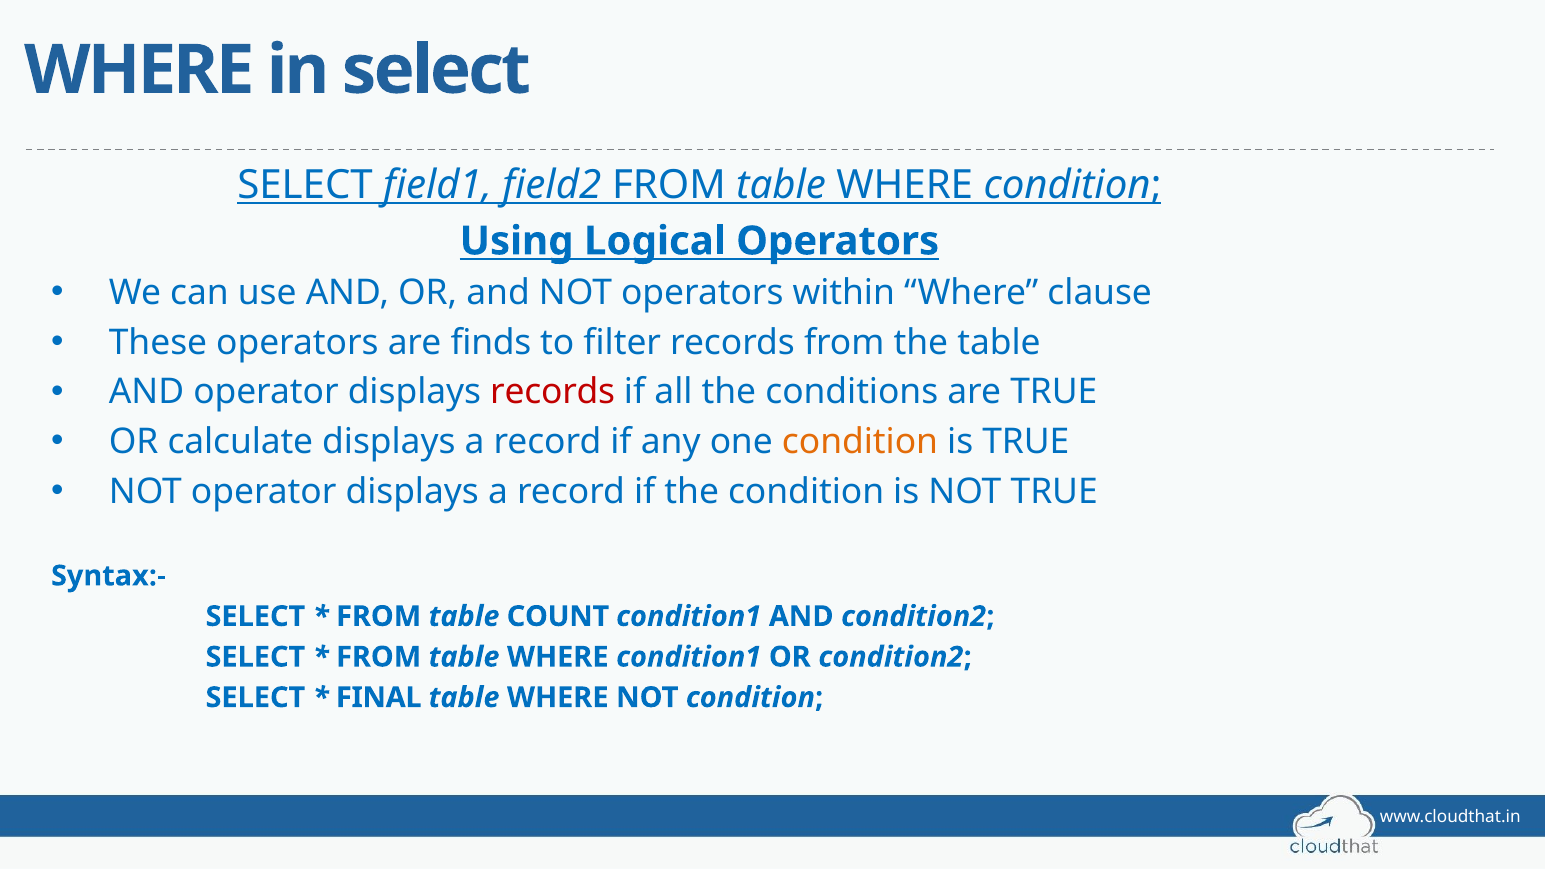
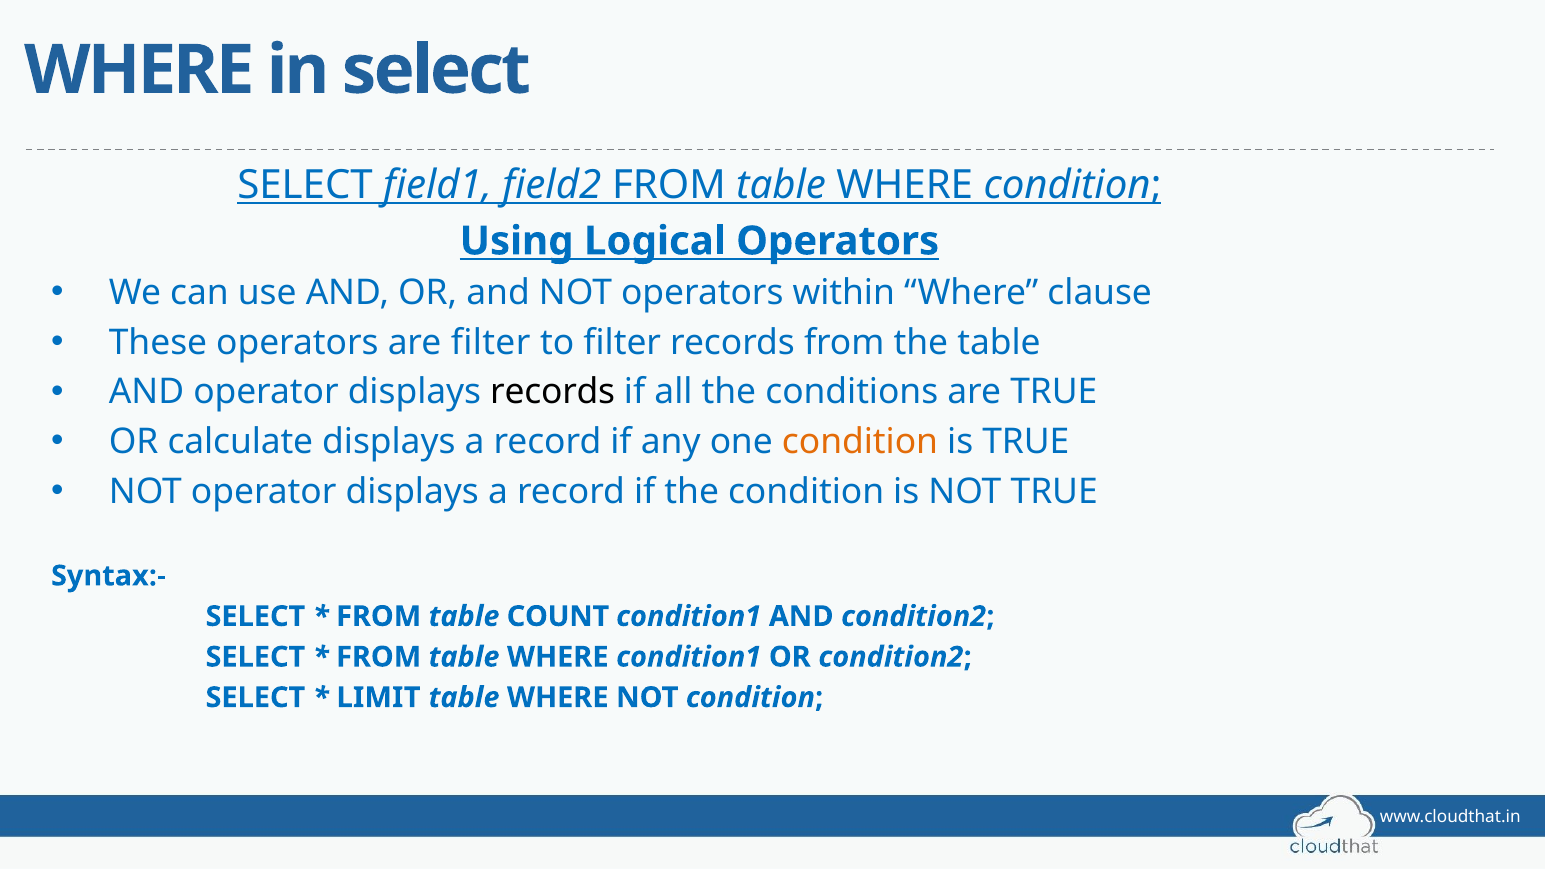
are finds: finds -> filter
records at (553, 392) colour: red -> black
FINAL: FINAL -> LIMIT
